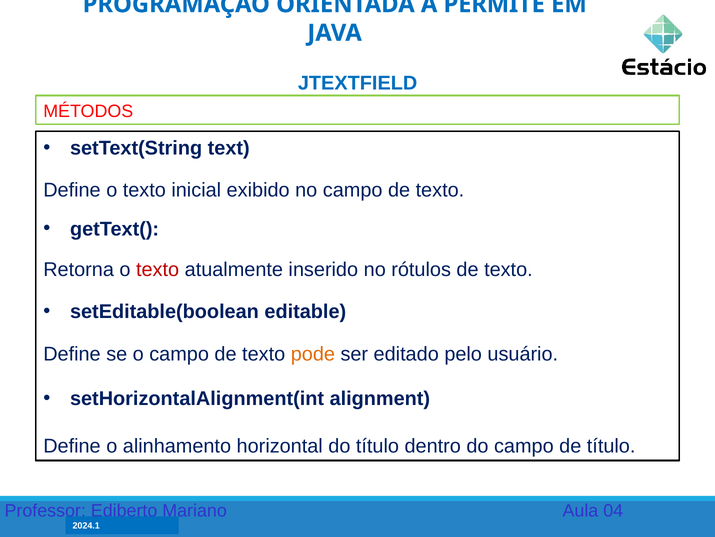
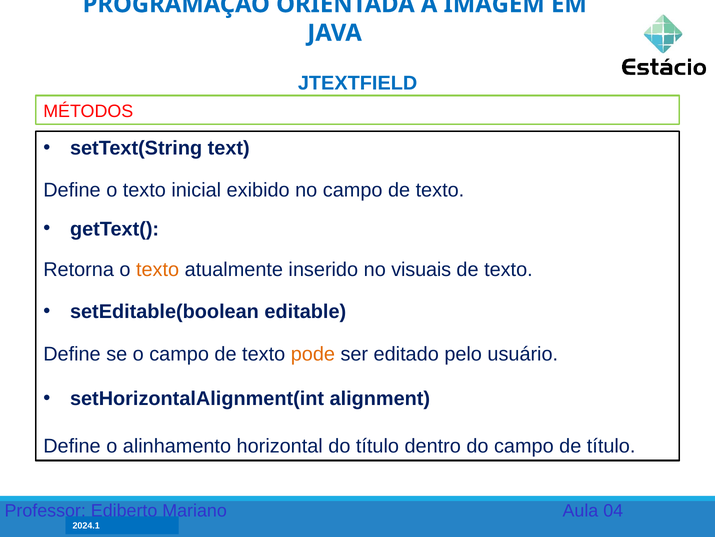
PERMITE: PERMITE -> IMAGEM
texto at (158, 269) colour: red -> orange
rótulos: rótulos -> visuais
